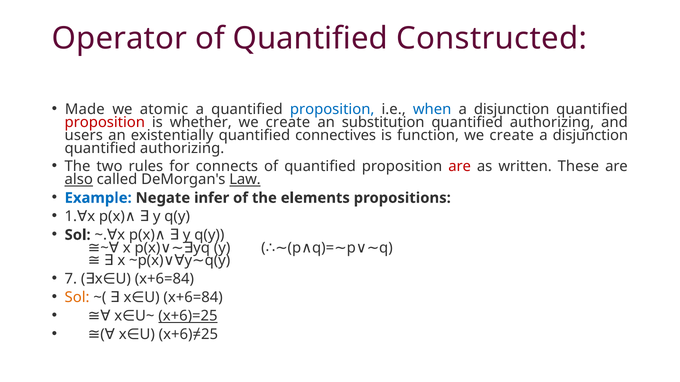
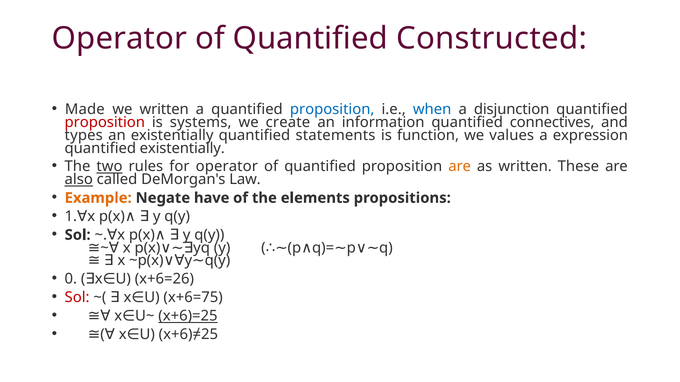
we atomic: atomic -> written
whether: whether -> systems
substitution: substitution -> information
authorizing at (552, 123): authorizing -> connectives
users: users -> types
connectives: connectives -> statements
create at (512, 135): create -> values
disjunction at (590, 135): disjunction -> expression
authorizing at (182, 148): authorizing -> existentially
two underline: none -> present
for connects: connects -> operator
are at (460, 167) colour: red -> orange
Law underline: present -> none
Example colour: blue -> orange
infer: infer -> have
7: 7 -> 0
x+6=84 at (164, 279): x+6=84 -> x+6=26
Sol at (77, 298) colour: orange -> red
x+6=84 at (193, 298): x+6=84 -> x+6=75
